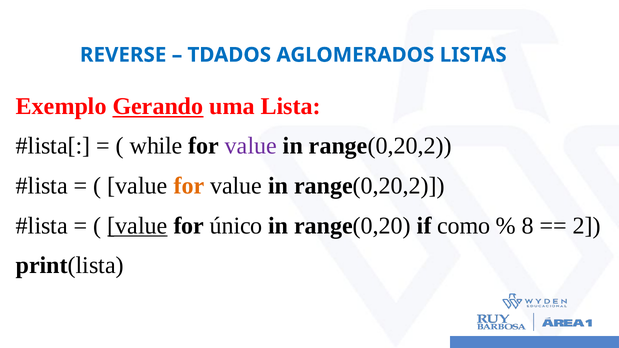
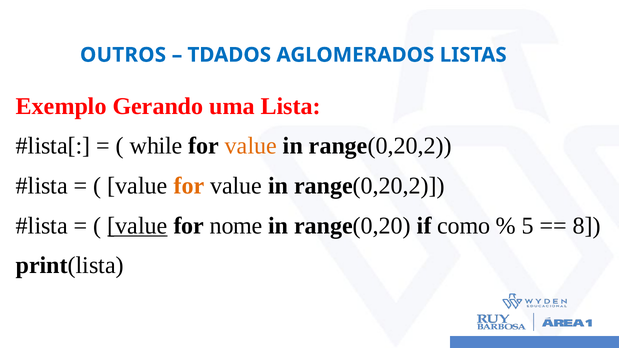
REVERSE: REVERSE -> OUTROS
Gerando underline: present -> none
value at (251, 146) colour: purple -> orange
único: único -> nome
8: 8 -> 5
2: 2 -> 8
